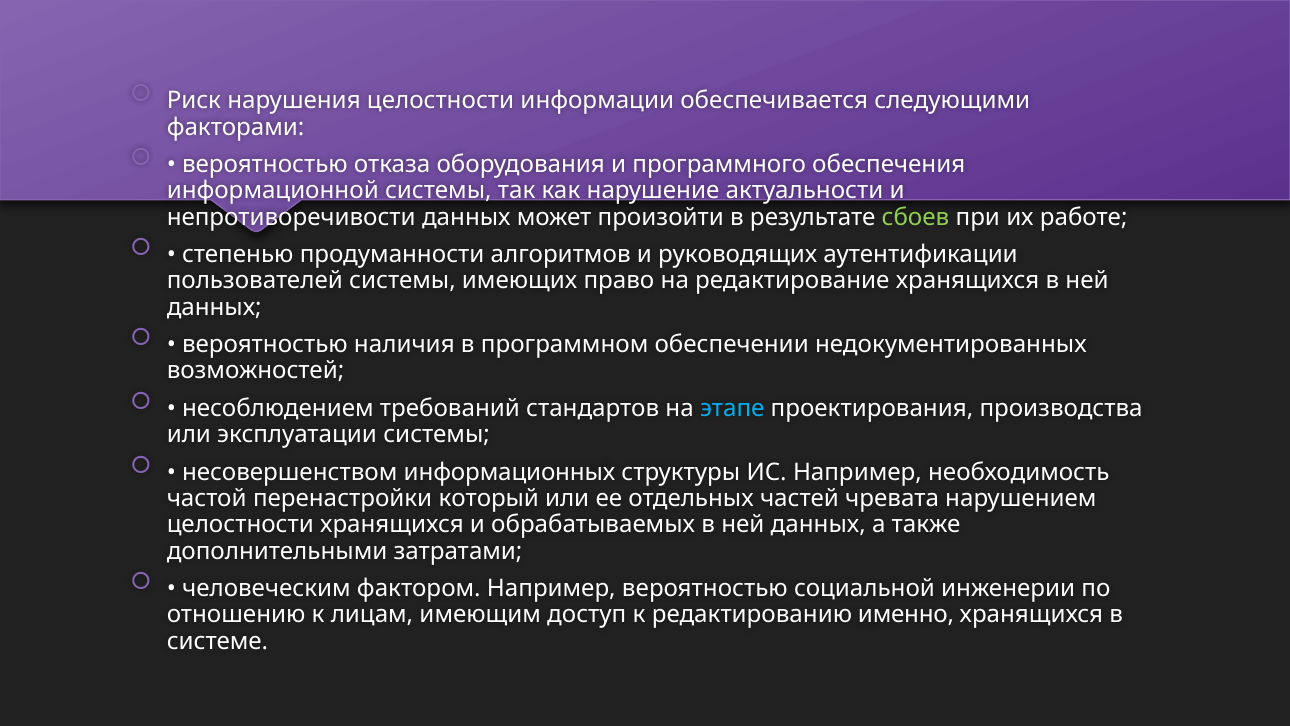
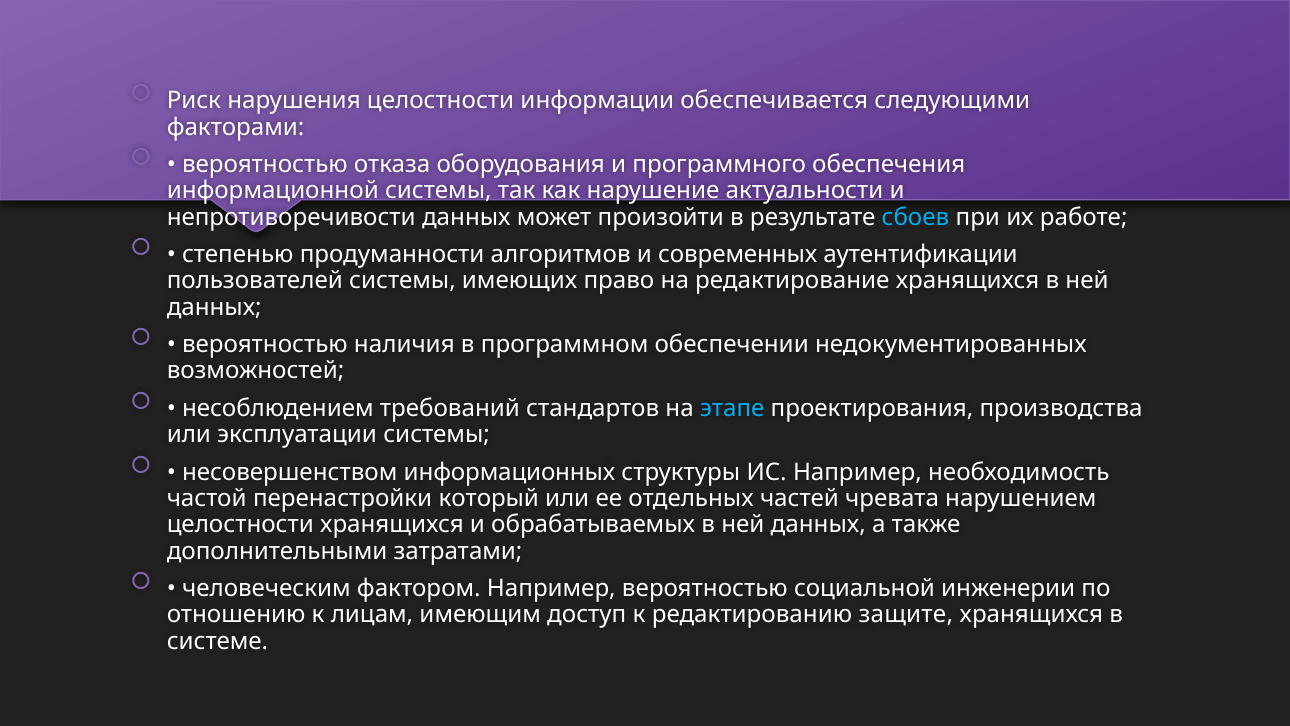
сбоев colour: light green -> light blue
руководящих: руководящих -> современных
именно: именно -> защите
